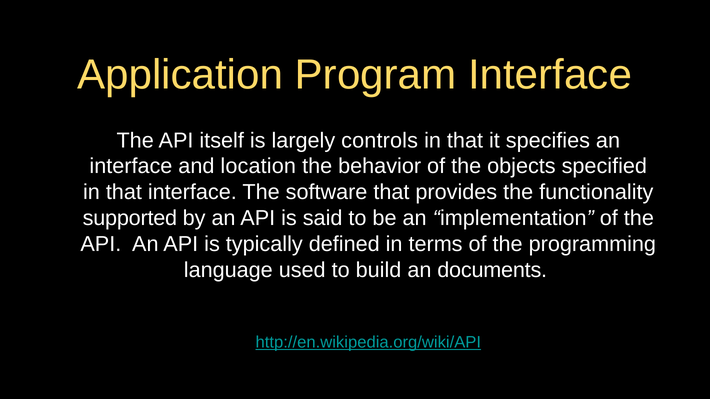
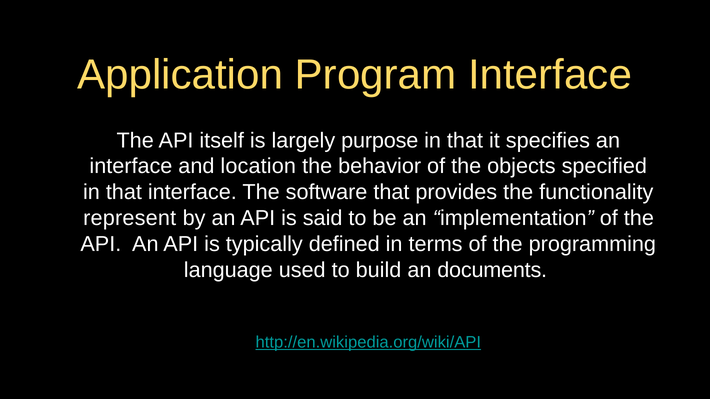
controls: controls -> purpose
supported: supported -> represent
